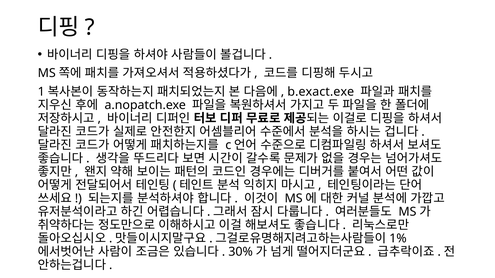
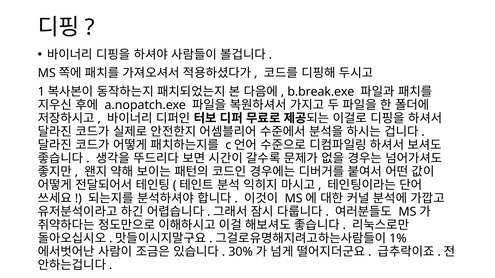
b.exact.exe: b.exact.exe -> b.break.exe
